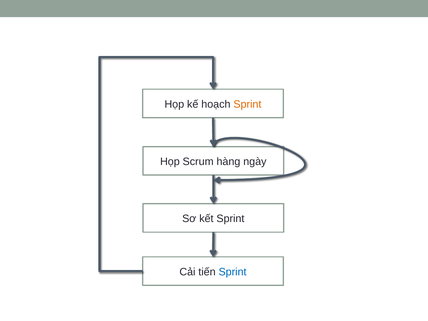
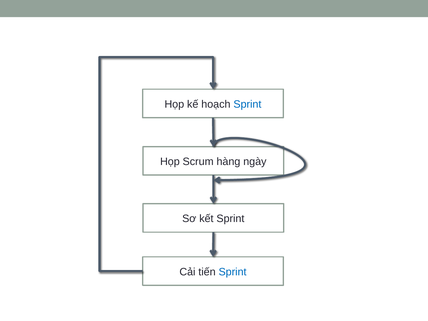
Sprint at (247, 104) colour: orange -> blue
